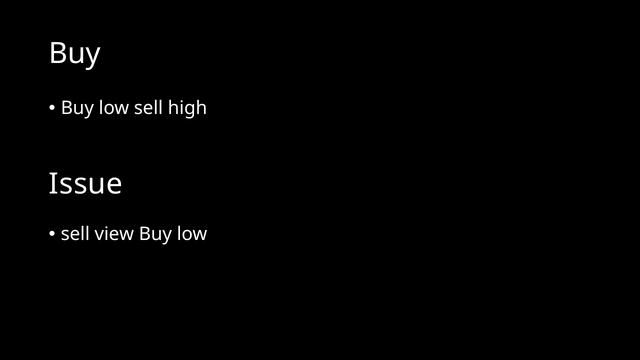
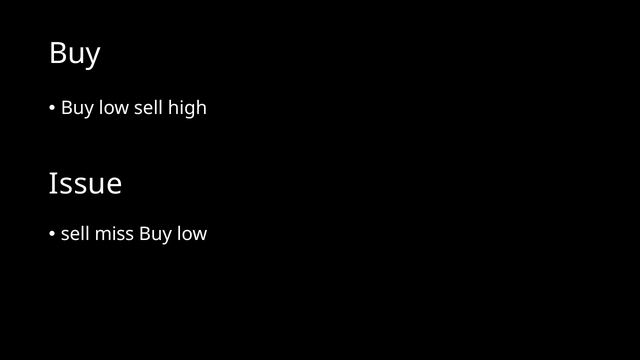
view: view -> miss
